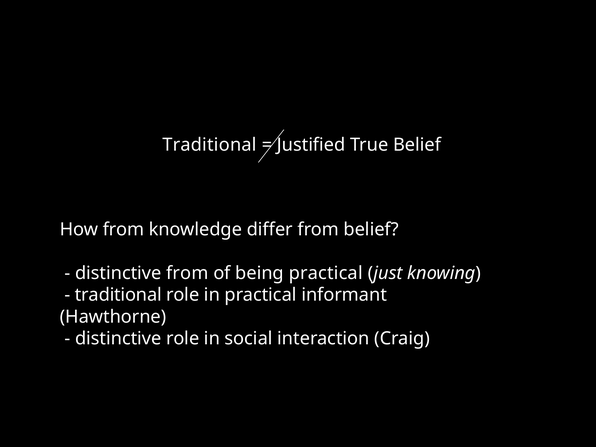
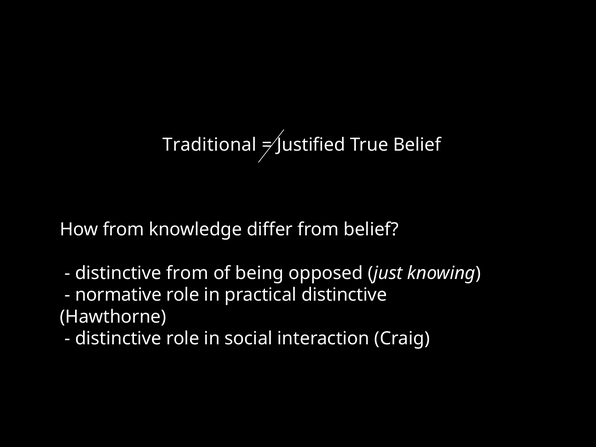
being practical: practical -> opposed
traditional at (118, 295): traditional -> normative
practical informant: informant -> distinctive
